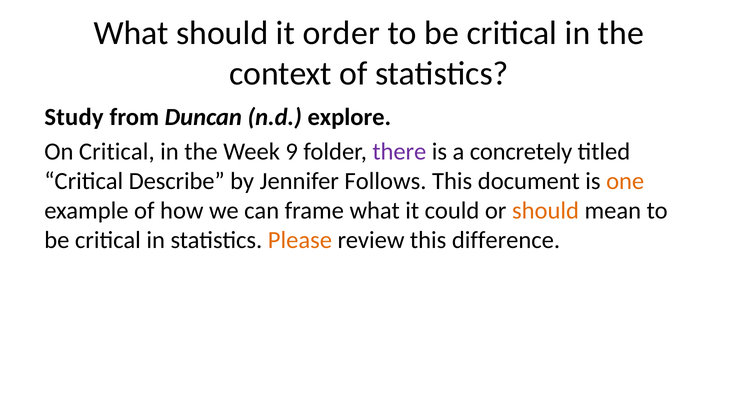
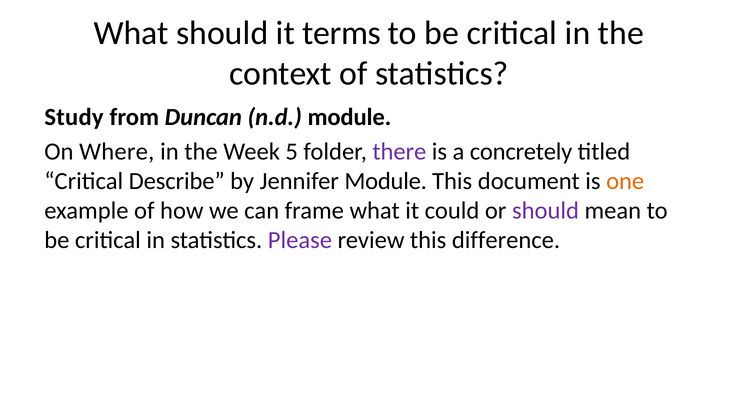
order: order -> terms
n.d explore: explore -> module
On Critical: Critical -> Where
9: 9 -> 5
Jennifer Follows: Follows -> Module
should at (545, 211) colour: orange -> purple
Please colour: orange -> purple
